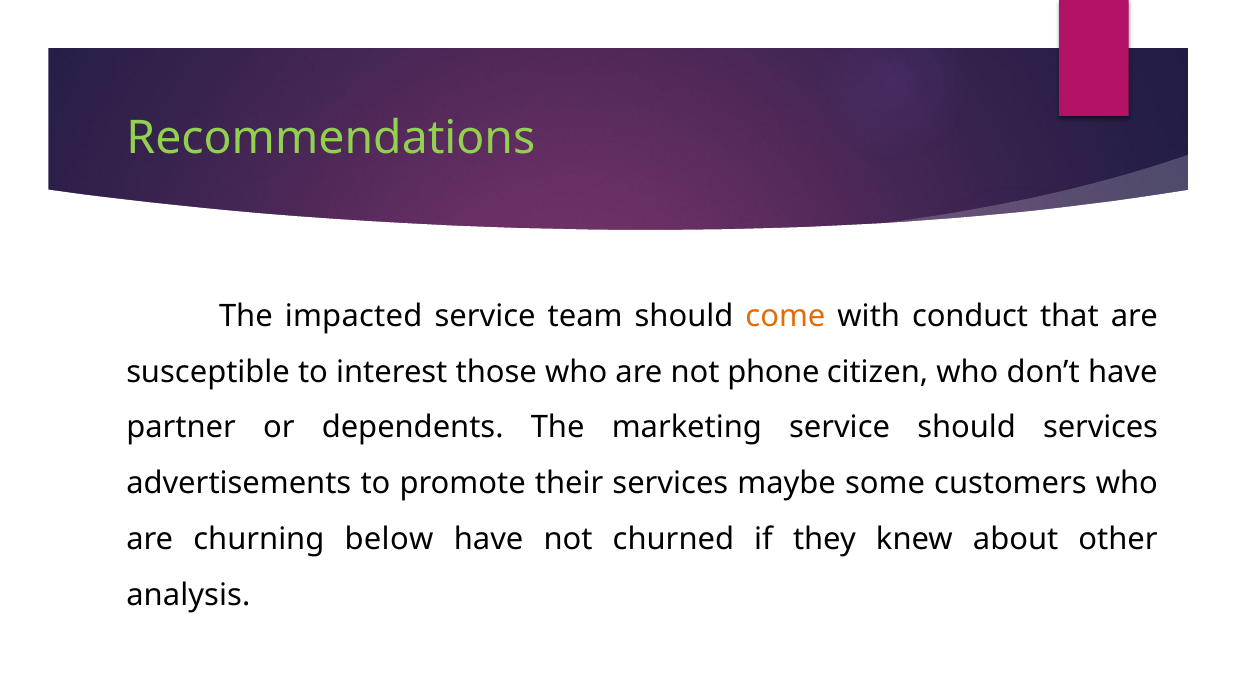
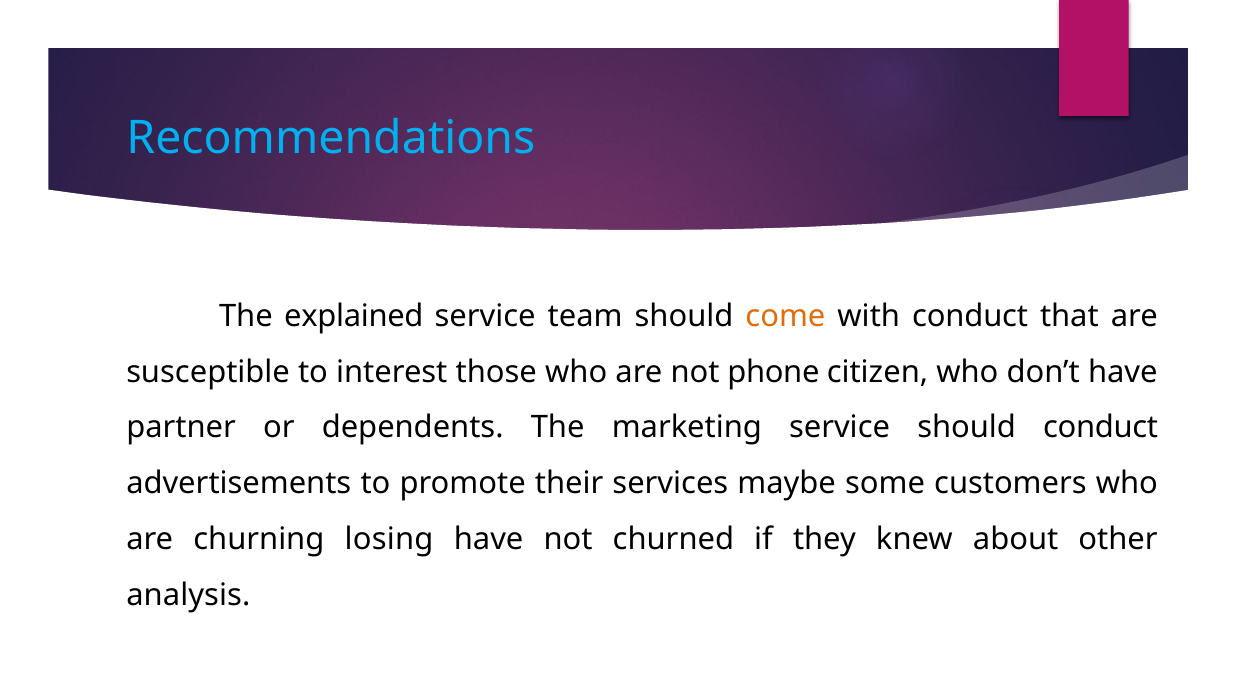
Recommendations colour: light green -> light blue
impacted: impacted -> explained
should services: services -> conduct
below: below -> losing
